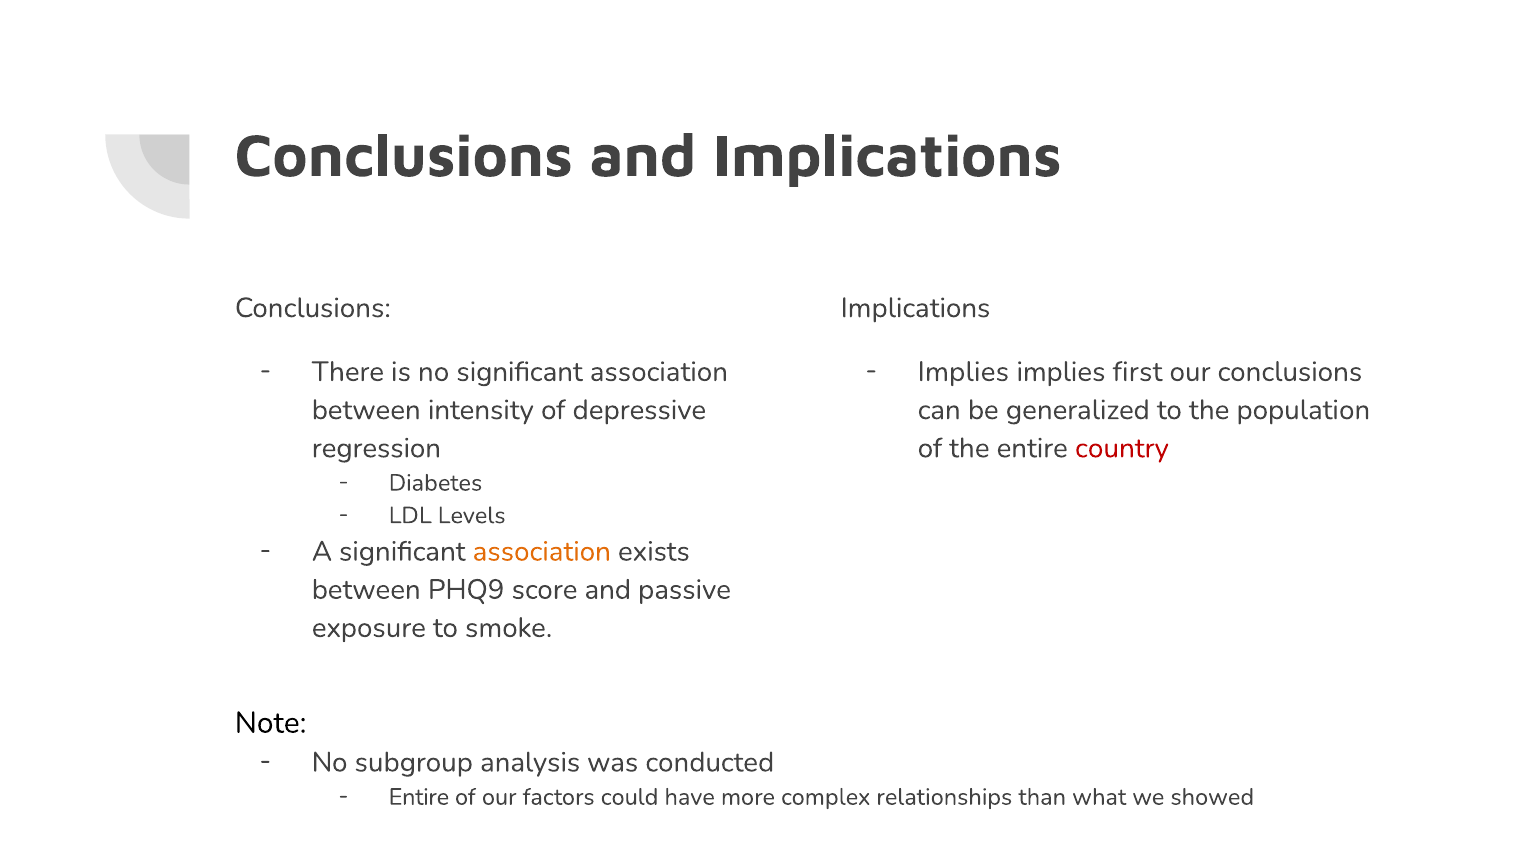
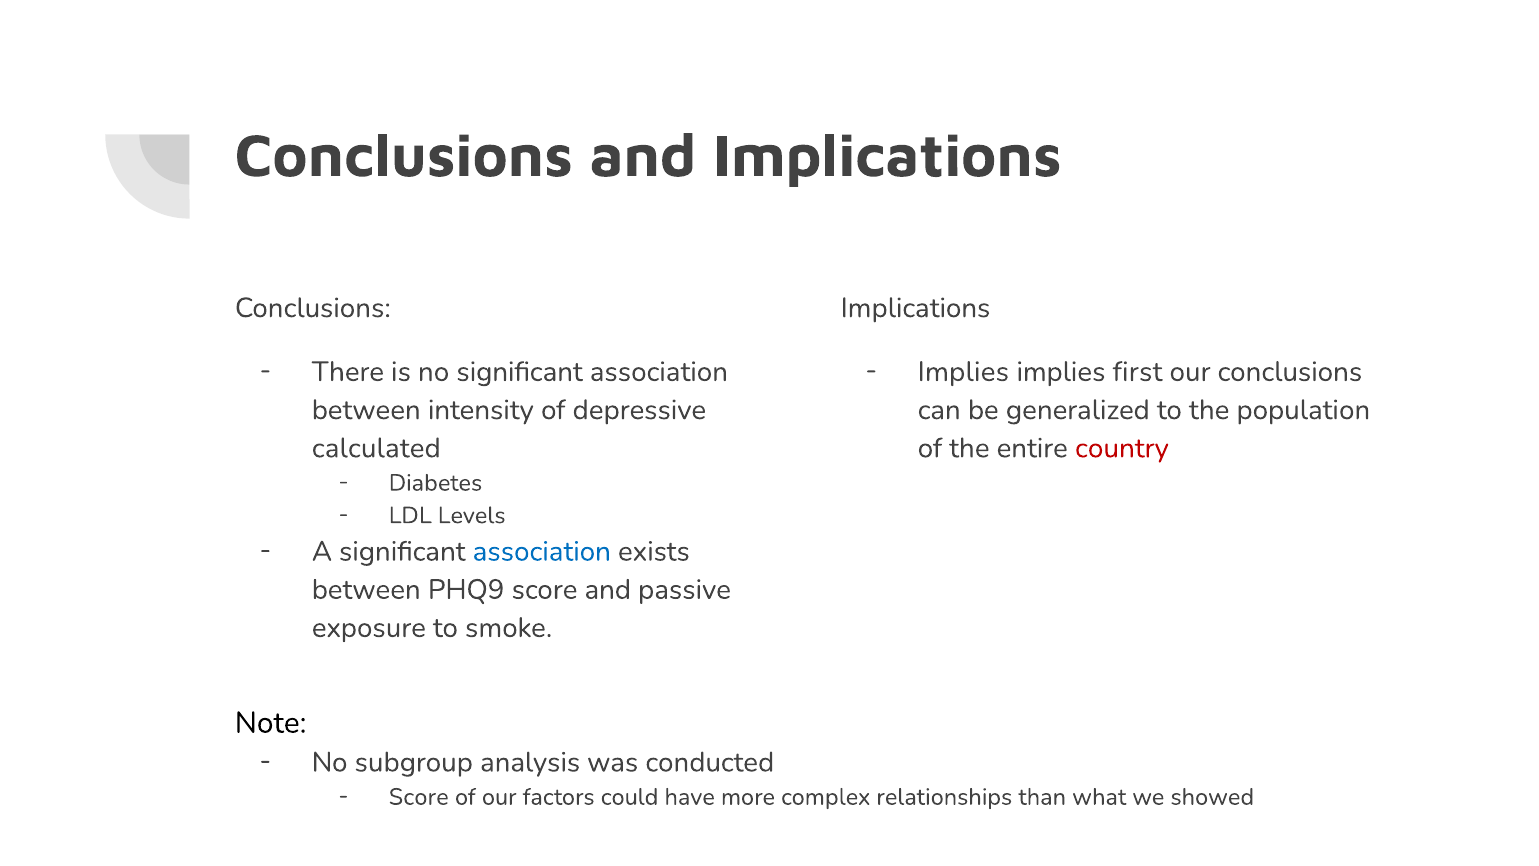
regression: regression -> calculated
association at (542, 551) colour: orange -> blue
Entire at (419, 797): Entire -> Score
